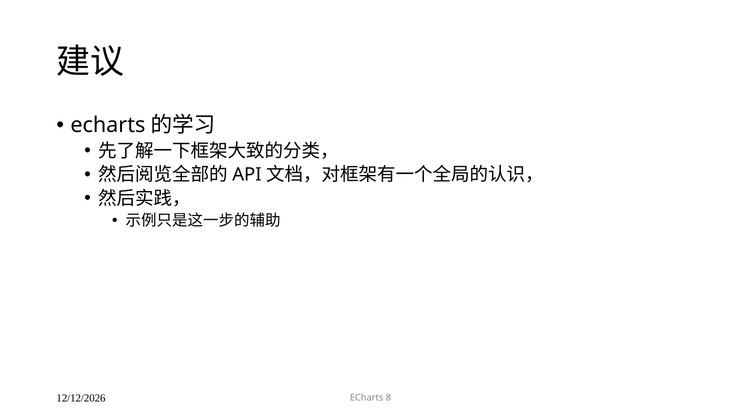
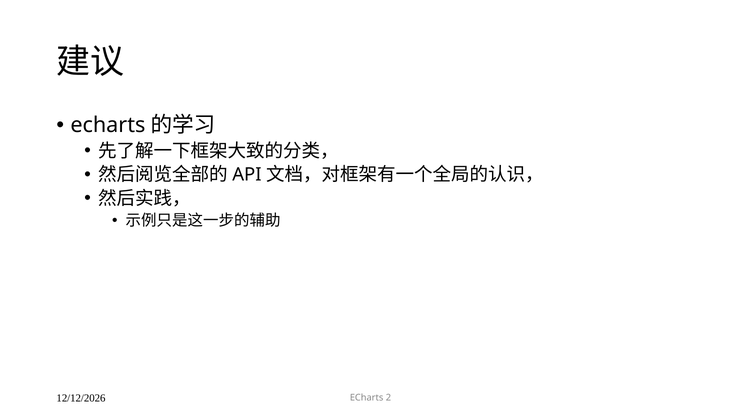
8: 8 -> 2
